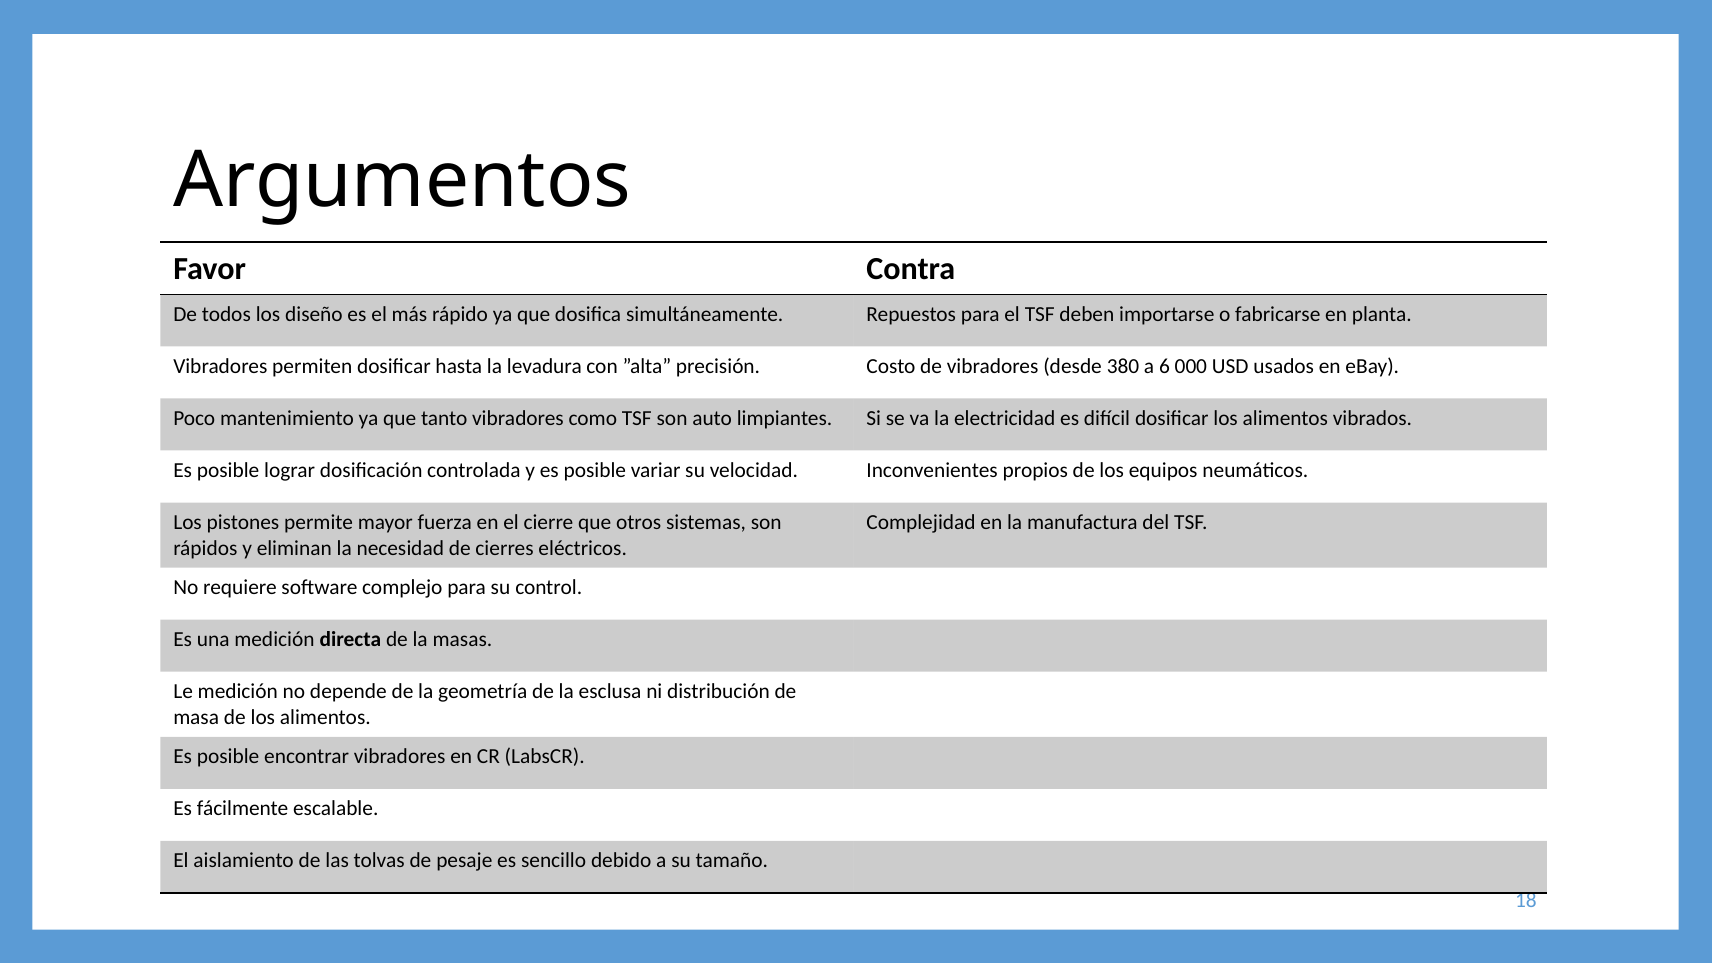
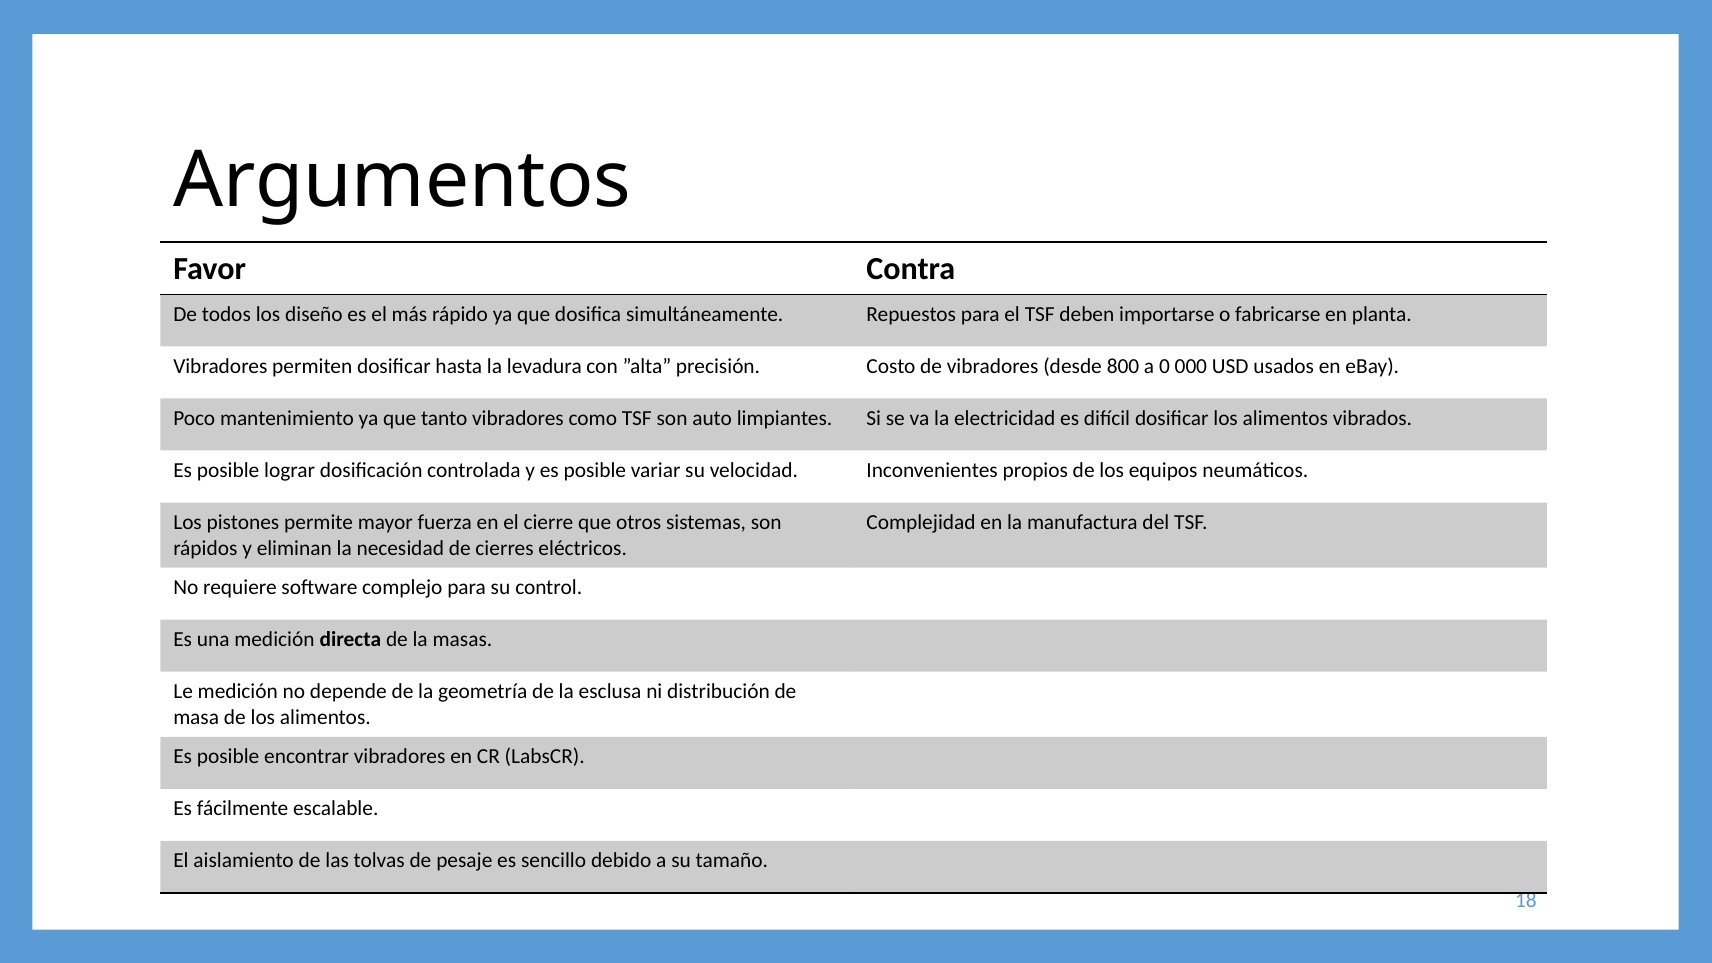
380: 380 -> 800
6: 6 -> 0
